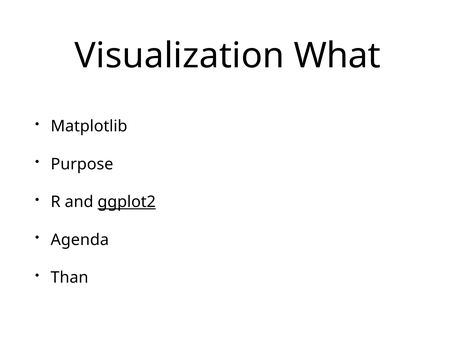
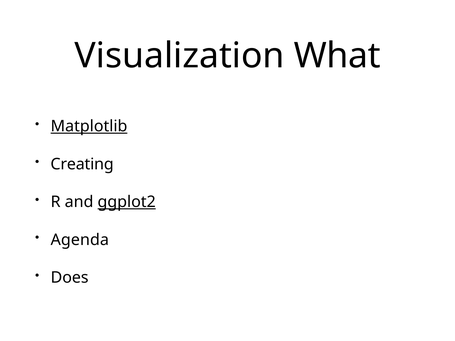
Matplotlib underline: none -> present
Purpose: Purpose -> Creating
Than: Than -> Does
